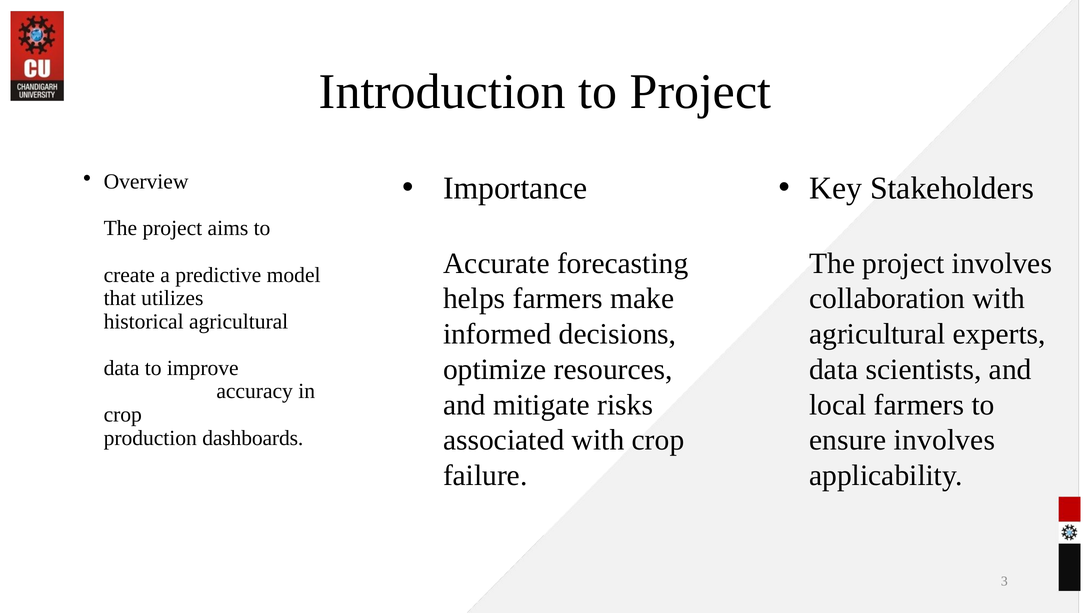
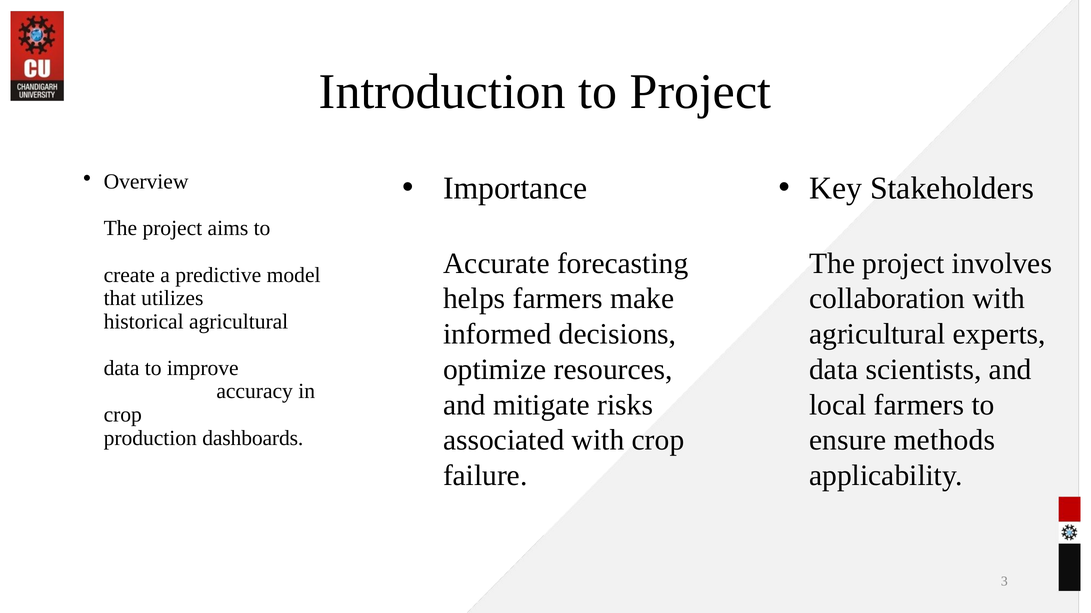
ensure involves: involves -> methods
